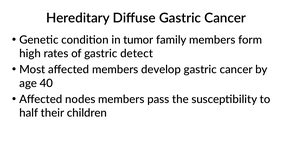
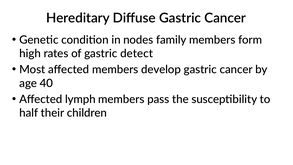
tumor: tumor -> nodes
nodes: nodes -> lymph
